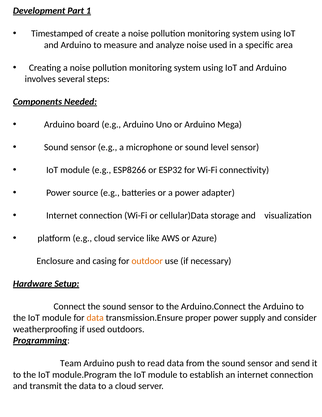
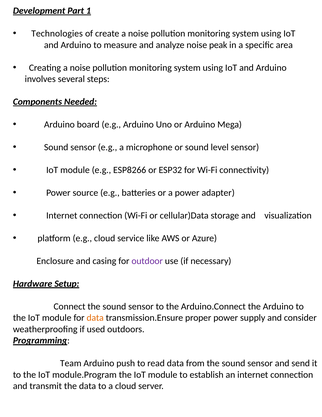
Timestamped: Timestamped -> Technologies
noise used: used -> peak
outdoor at (147, 261) colour: orange -> purple
